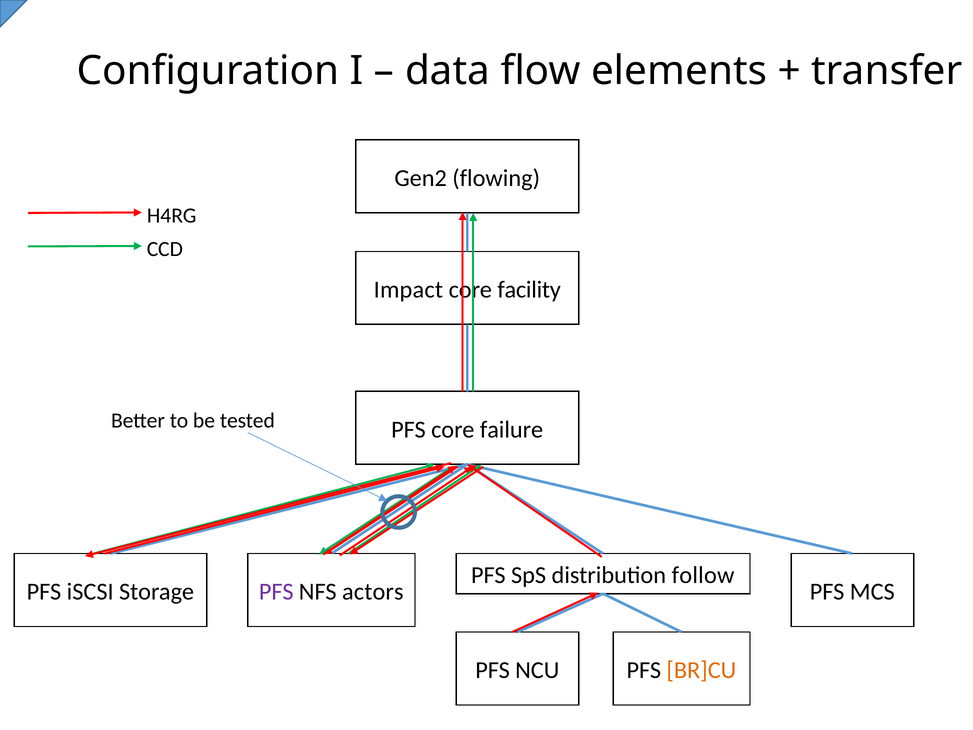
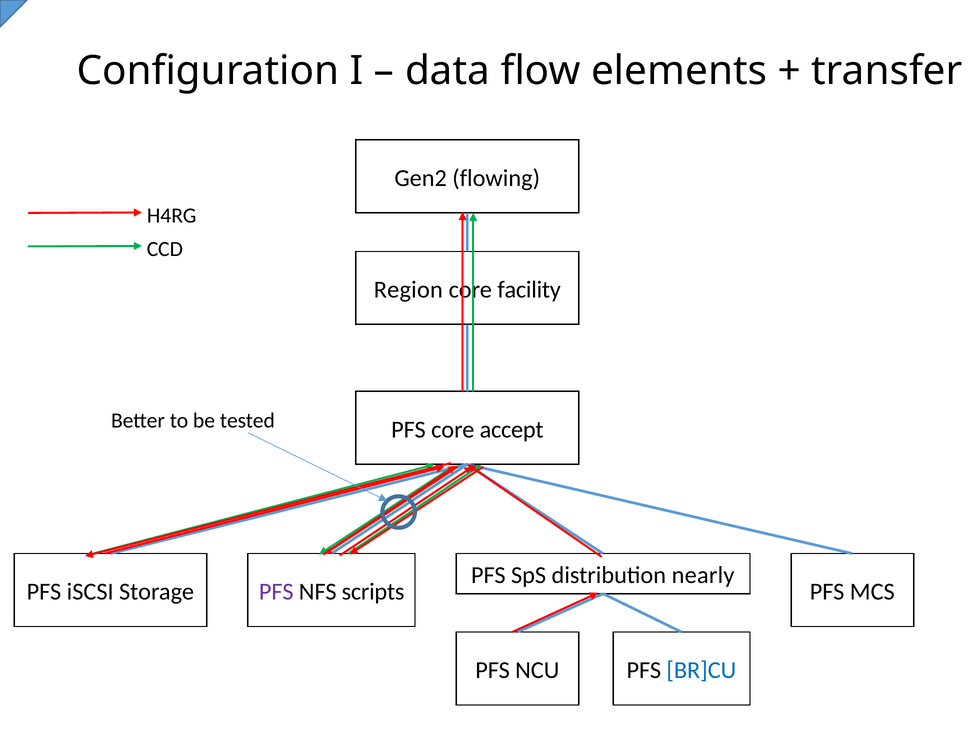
Impact: Impact -> Region
failure: failure -> accept
follow: follow -> nearly
actors: actors -> scripts
BR]CU colour: orange -> blue
